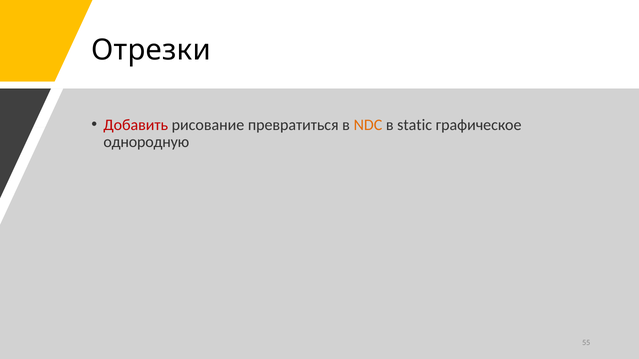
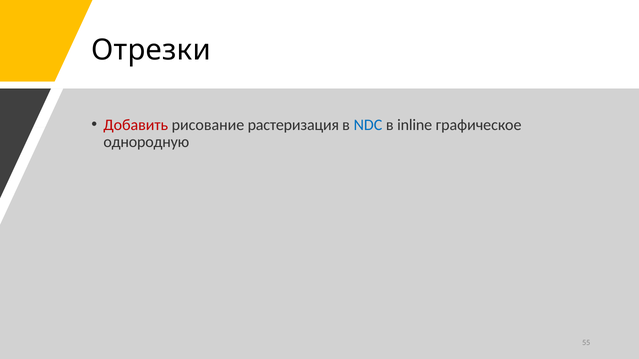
превратиться: превратиться -> растеризация
NDC colour: orange -> blue
static: static -> inline
